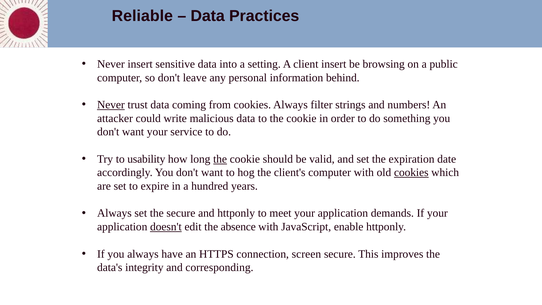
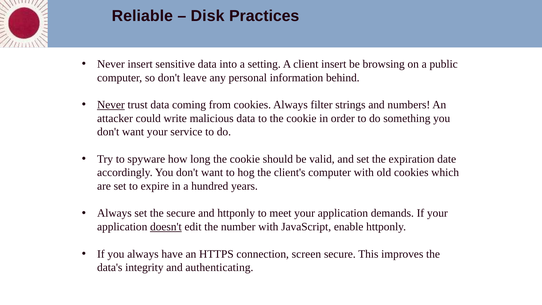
Data at (208, 16): Data -> Disk
usability: usability -> spyware
the at (220, 159) underline: present -> none
cookies at (411, 173) underline: present -> none
absence: absence -> number
corresponding: corresponding -> authenticating
